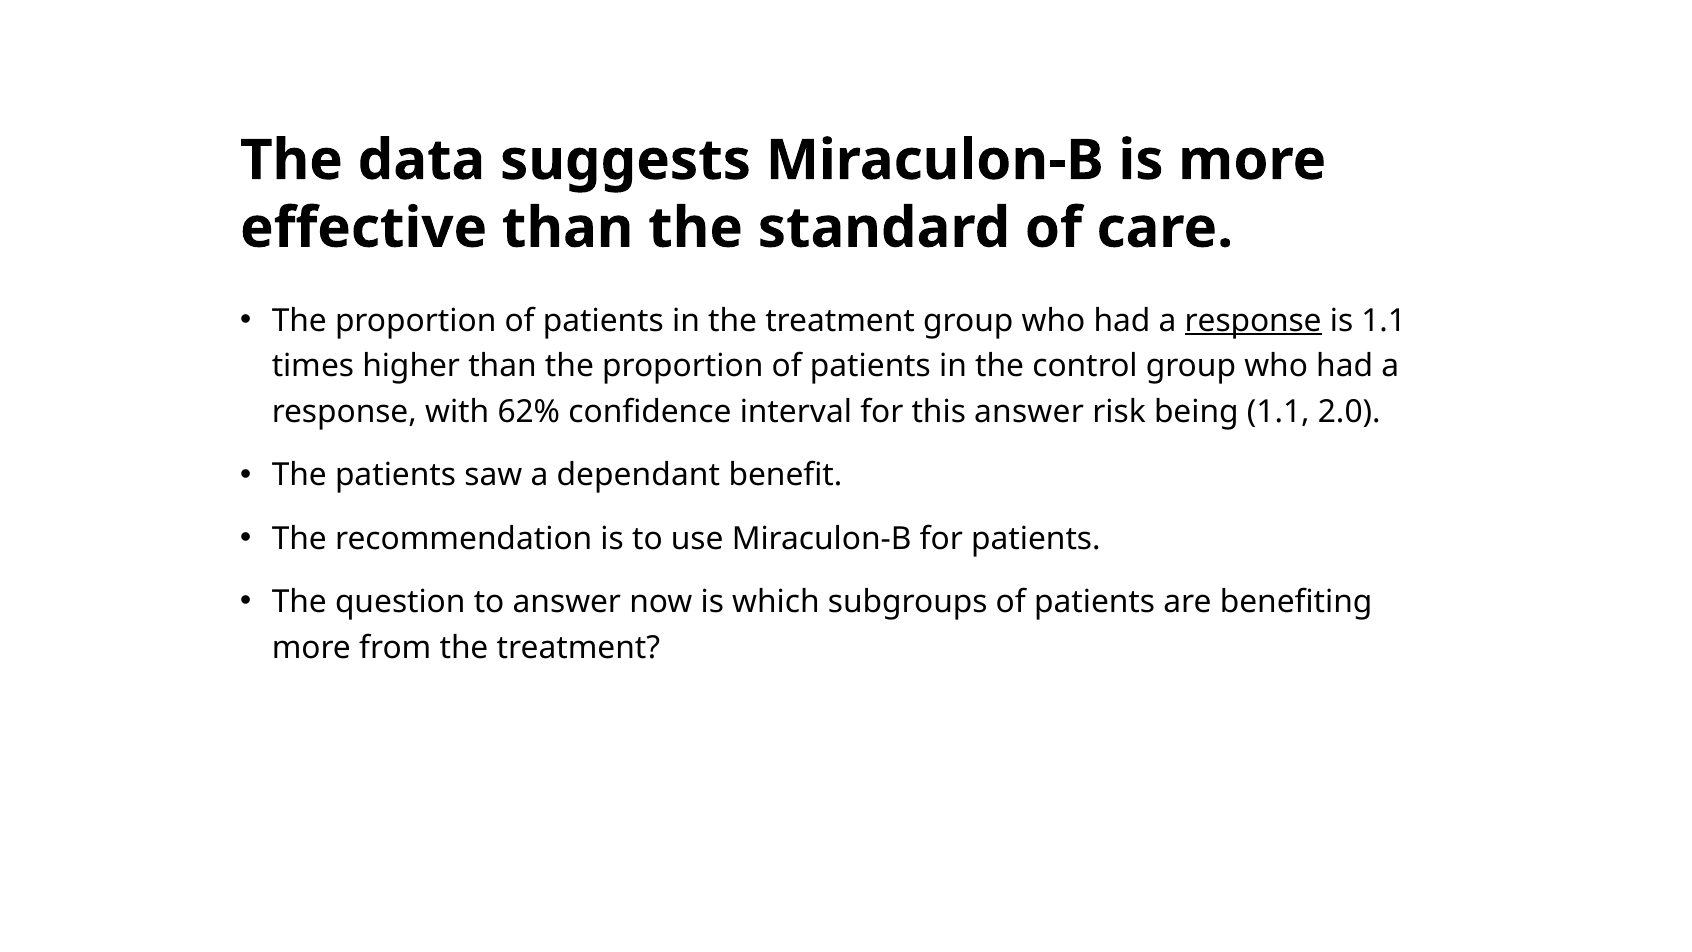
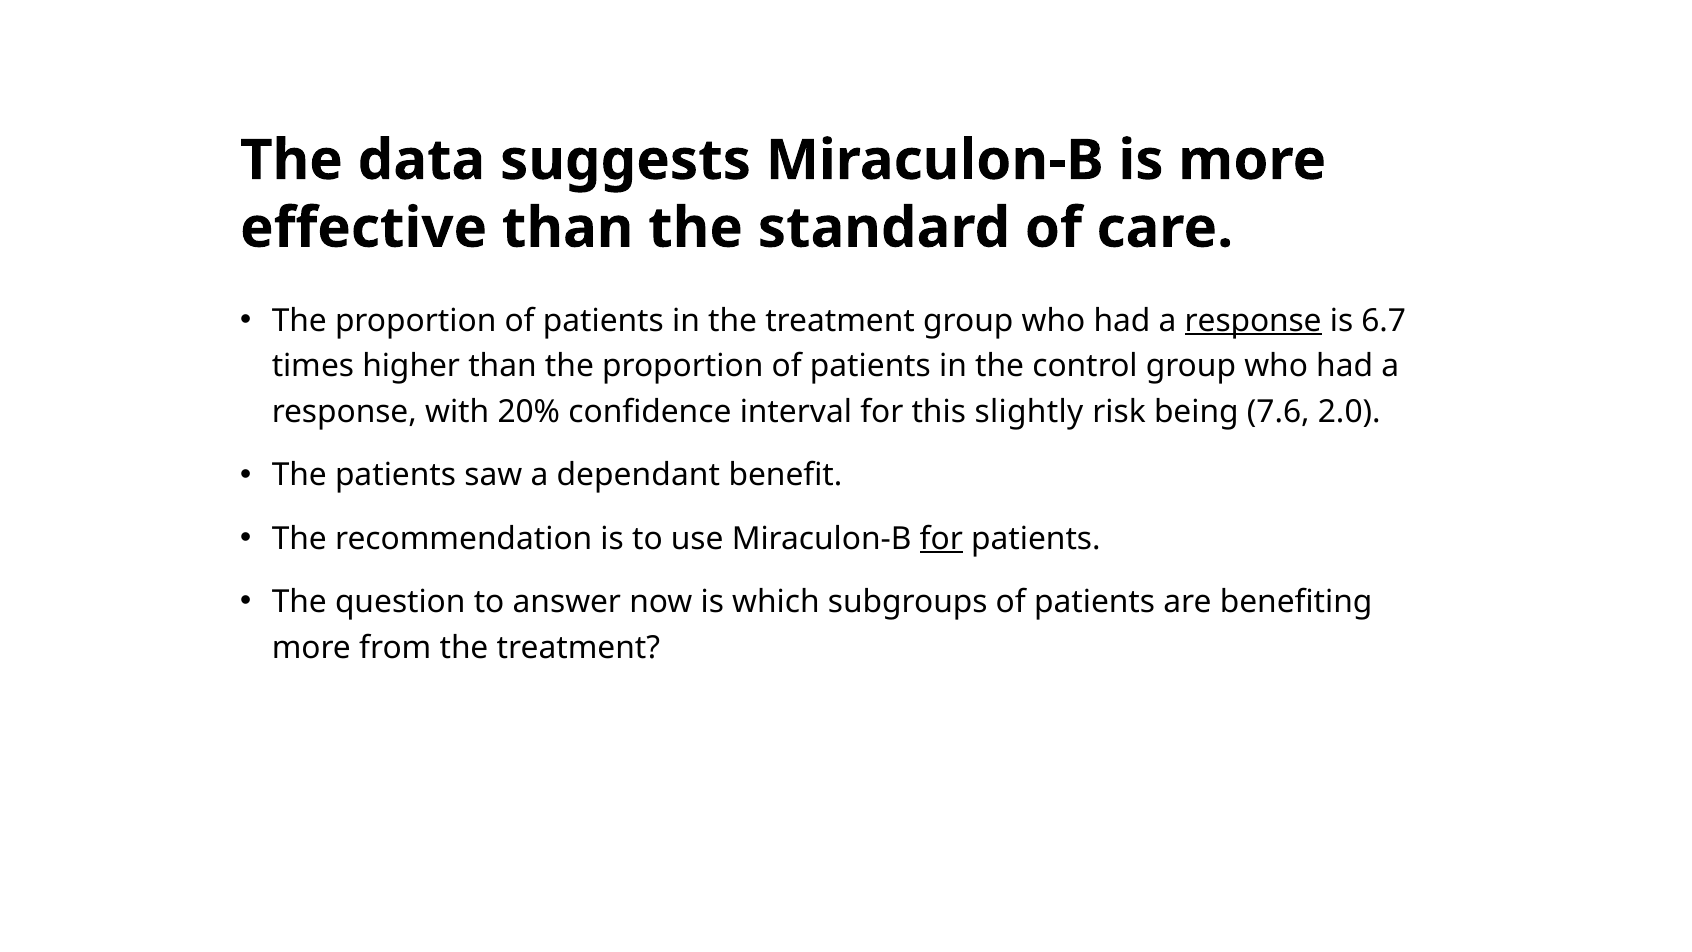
is 1.1: 1.1 -> 6.7
62%: 62% -> 20%
this answer: answer -> slightly
being 1.1: 1.1 -> 7.6
for at (941, 539) underline: none -> present
